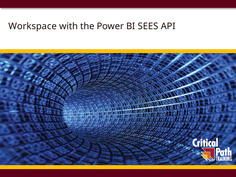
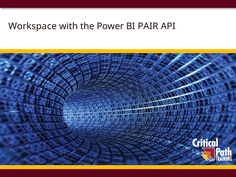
SEES: SEES -> PAIR
